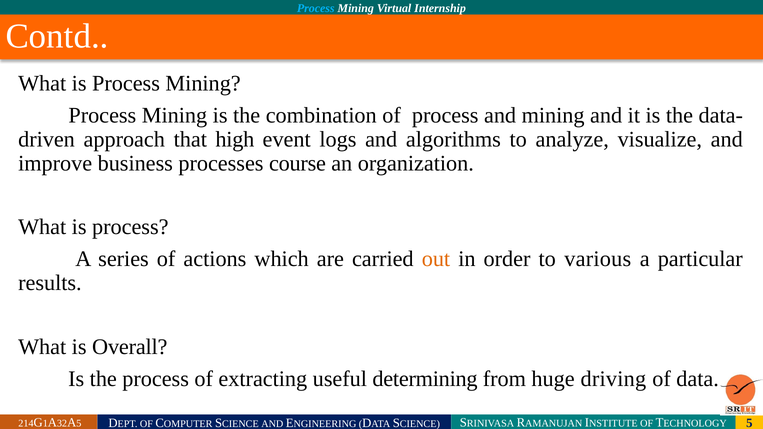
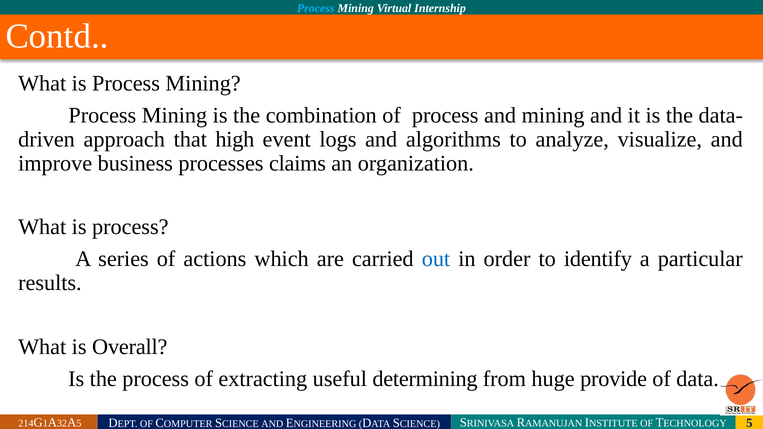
course: course -> claims
out colour: orange -> blue
various: various -> identify
driving: driving -> provide
